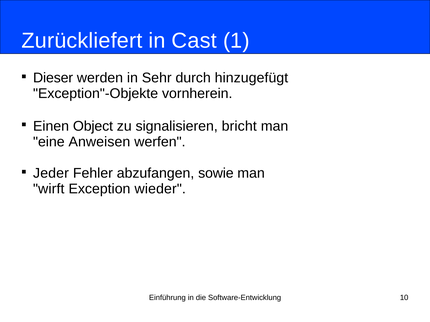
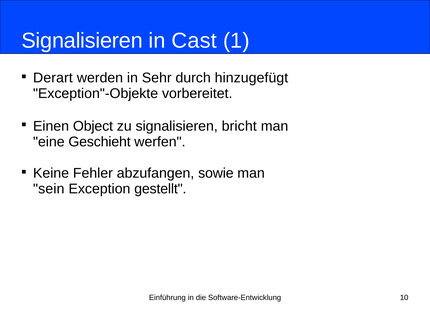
Zurückliefert at (82, 41): Zurückliefert -> Signalisieren
Dieser: Dieser -> Derart
vornherein: vornherein -> vorbereitet
Anweisen: Anweisen -> Geschieht
Jeder: Jeder -> Keine
wirft: wirft -> sein
wieder: wieder -> gestellt
